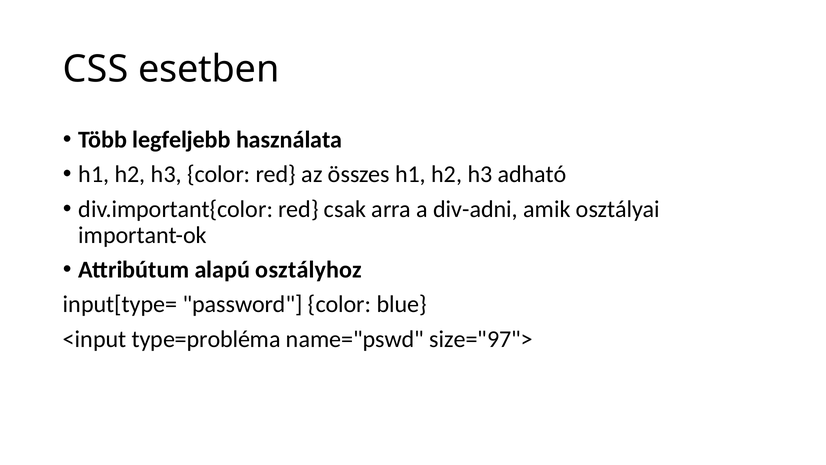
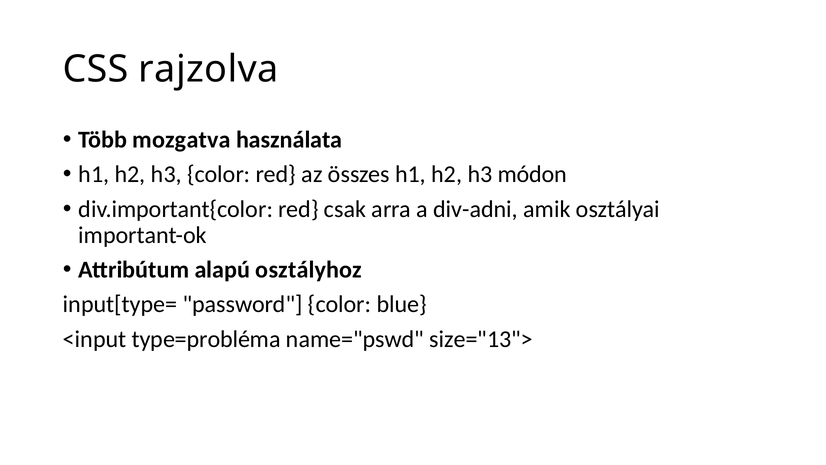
esetben: esetben -> rajzolva
legfeljebb: legfeljebb -> mozgatva
adható: adható -> módon
size="97">: size="97"> -> size="13">
